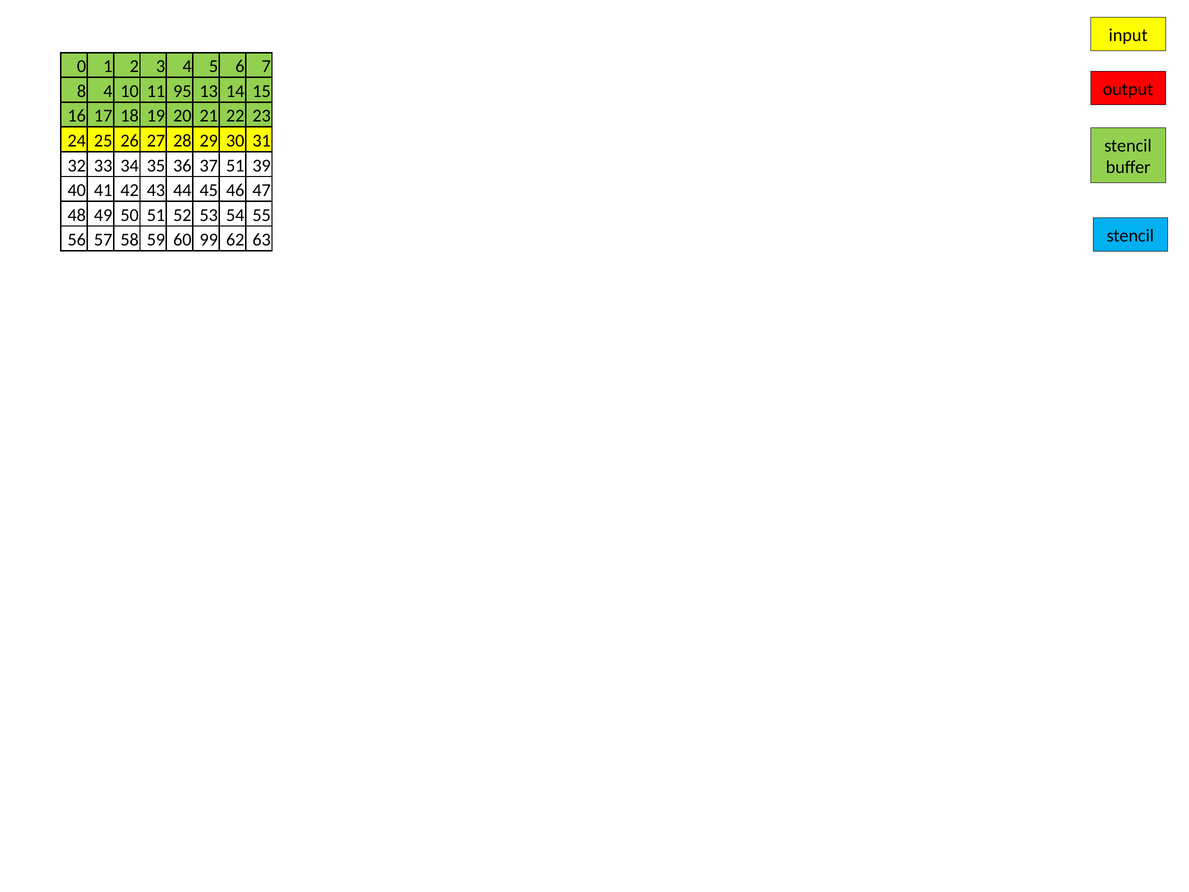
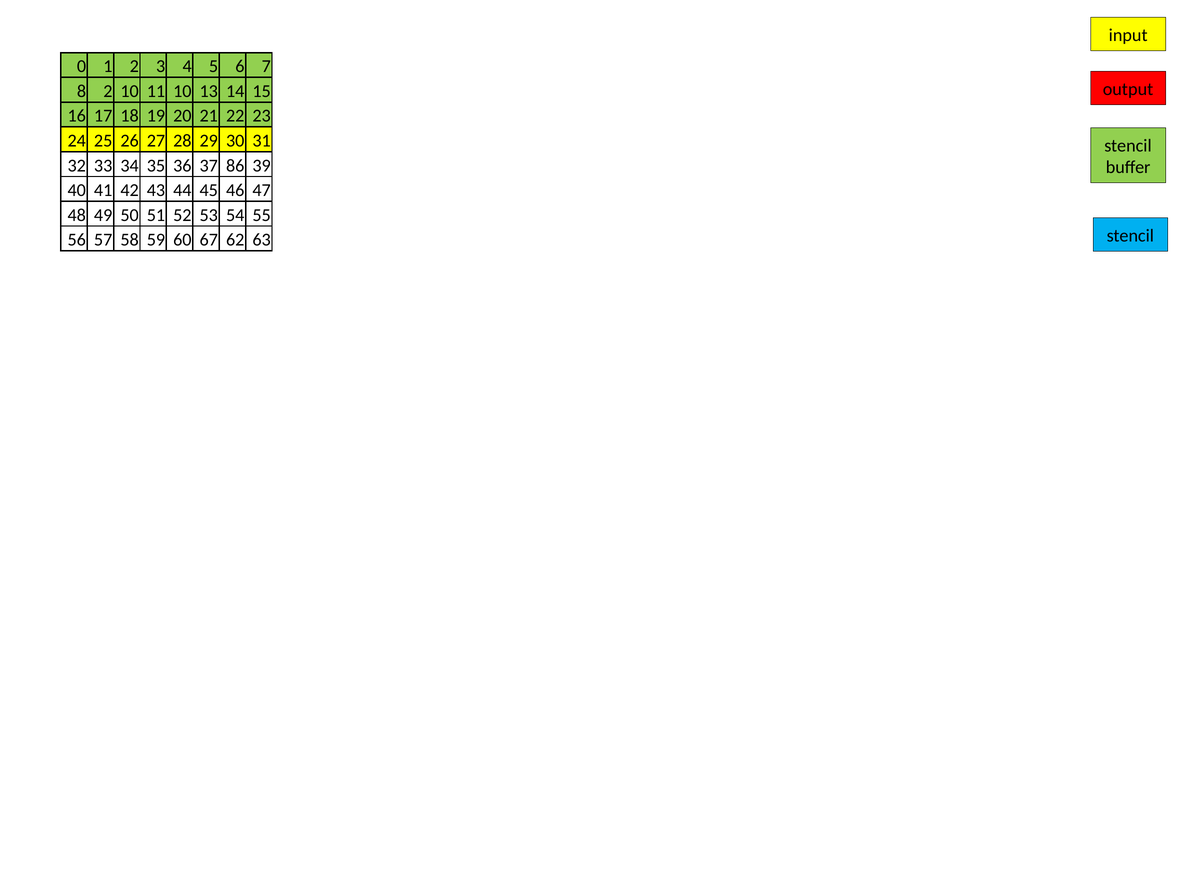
8 4: 4 -> 2
11 95: 95 -> 10
37 51: 51 -> 86
99: 99 -> 67
